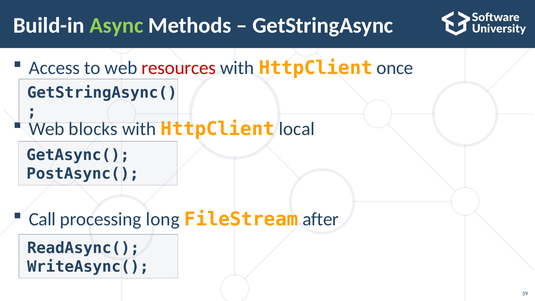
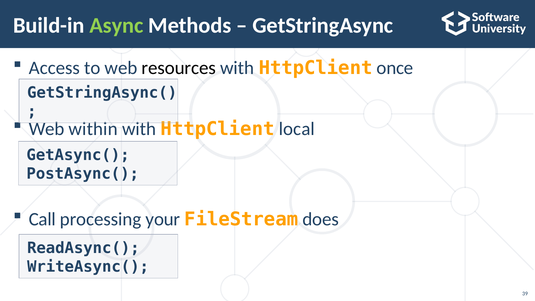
resources colour: red -> black
blocks: blocks -> within
long: long -> your
after: after -> does
